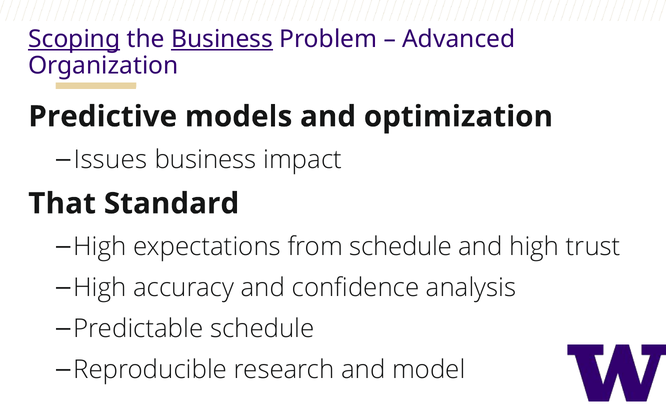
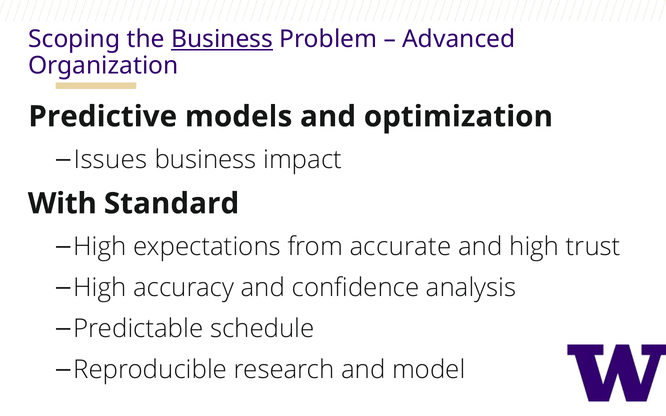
Scoping underline: present -> none
That: That -> With
from schedule: schedule -> accurate
